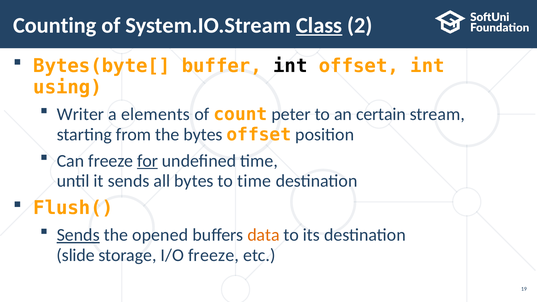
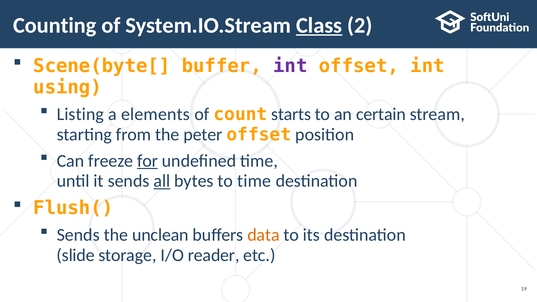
Bytes(byte[: Bytes(byte[ -> Scene(byte[
int at (290, 66) colour: black -> purple
Writer: Writer -> Listing
peter: peter -> starts
the bytes: bytes -> peter
all underline: none -> present
Sends at (78, 235) underline: present -> none
opened: opened -> unclean
I/O freeze: freeze -> reader
